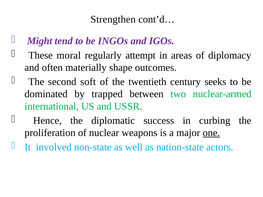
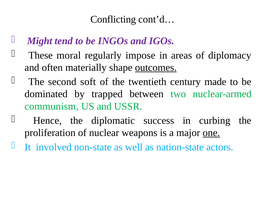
Strengthen: Strengthen -> Conflicting
attempt: attempt -> impose
outcomes underline: none -> present
seeks: seeks -> made
international: international -> communism
